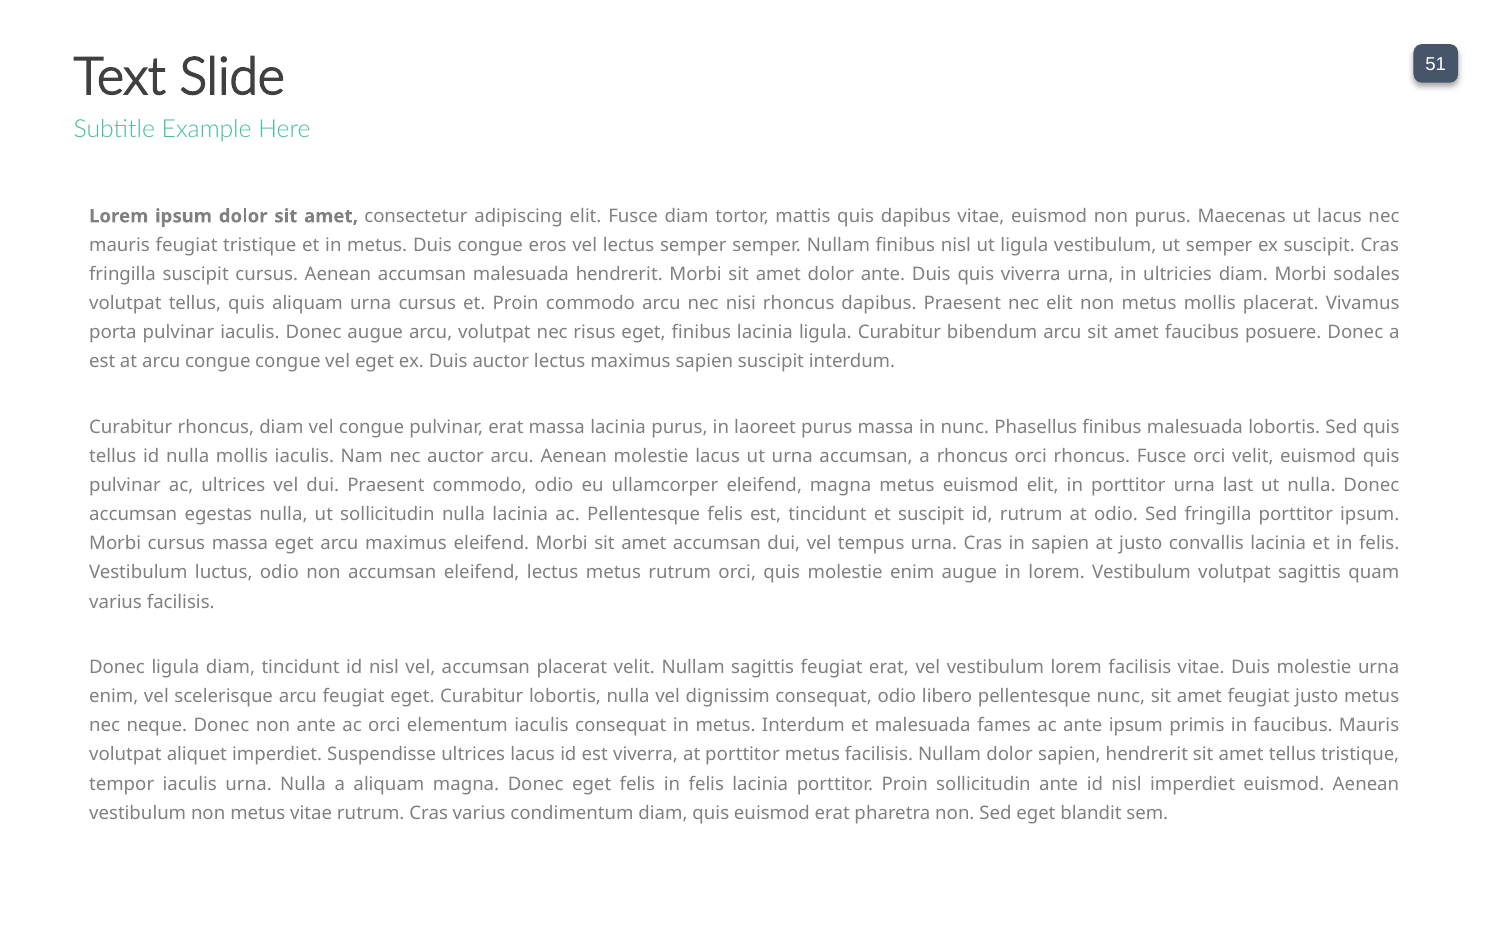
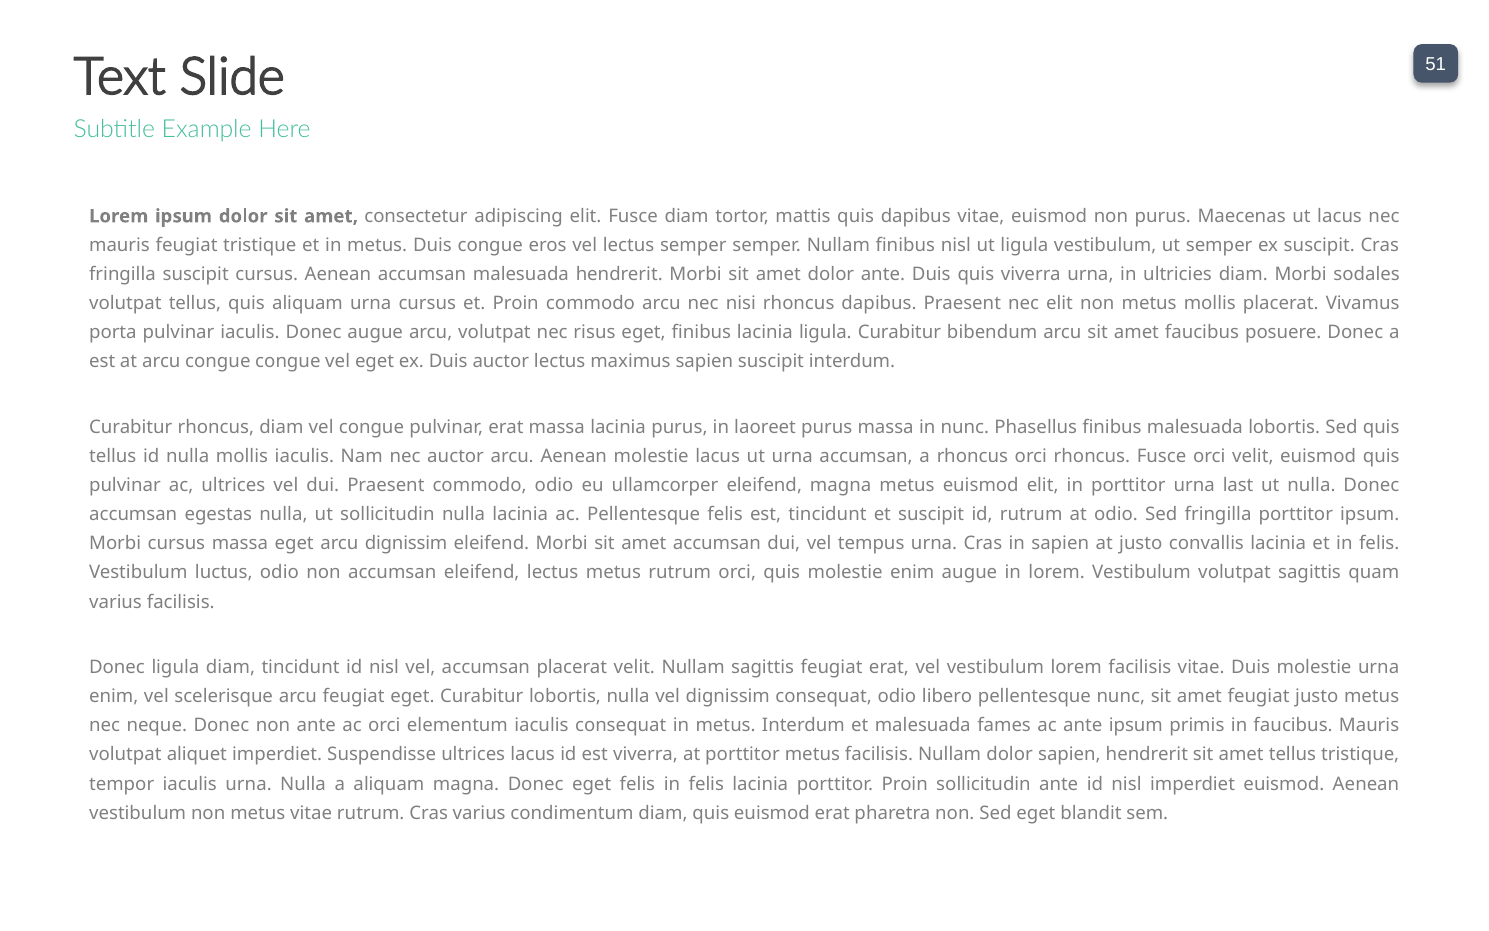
arcu maximus: maximus -> dignissim
